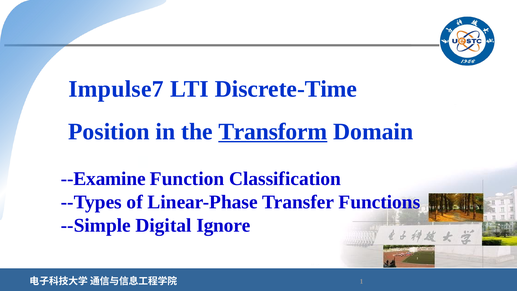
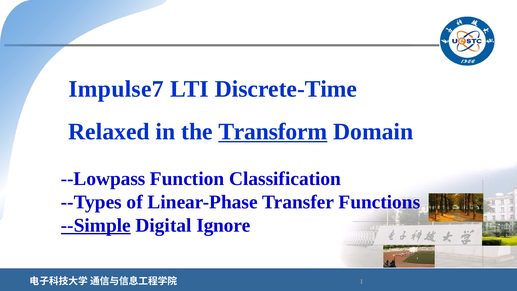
Position: Position -> Relaxed
--Examine: --Examine -> --Lowpass
--Simple underline: none -> present
